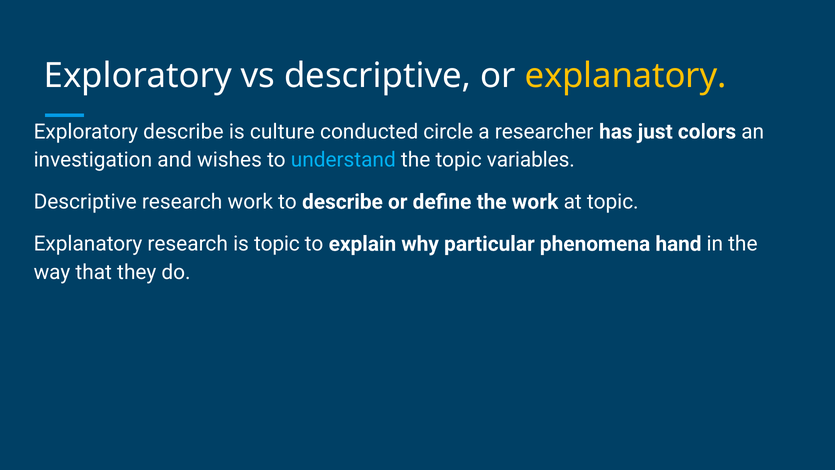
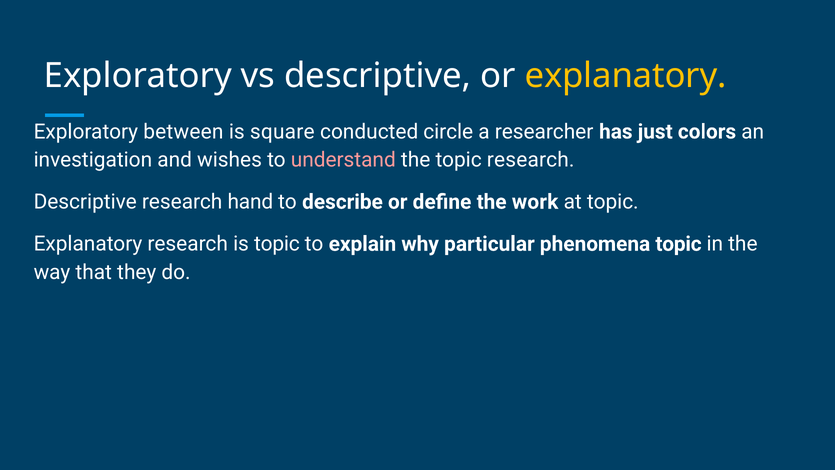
Exploratory describe: describe -> between
culture: culture -> square
understand colour: light blue -> pink
topic variables: variables -> research
research work: work -> hand
phenomena hand: hand -> topic
